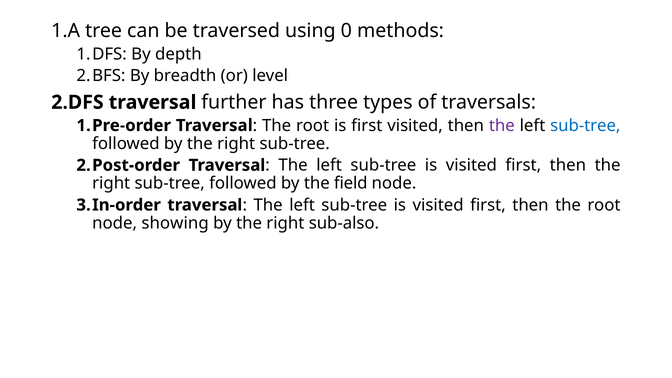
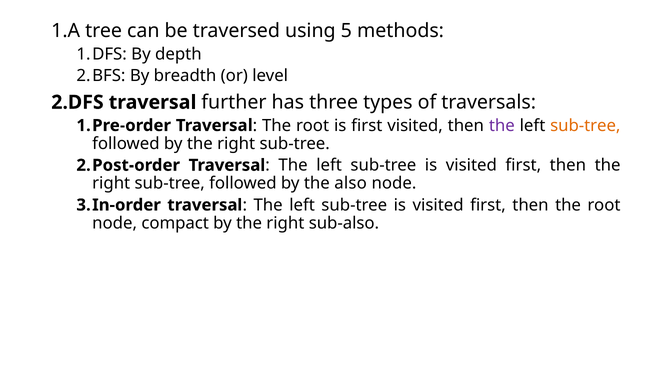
0: 0 -> 5
sub-tree at (585, 125) colour: blue -> orange
field: field -> also
showing: showing -> compact
